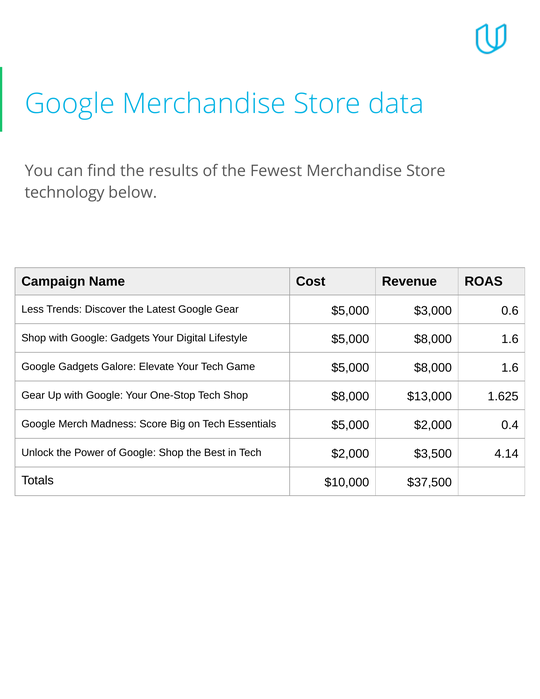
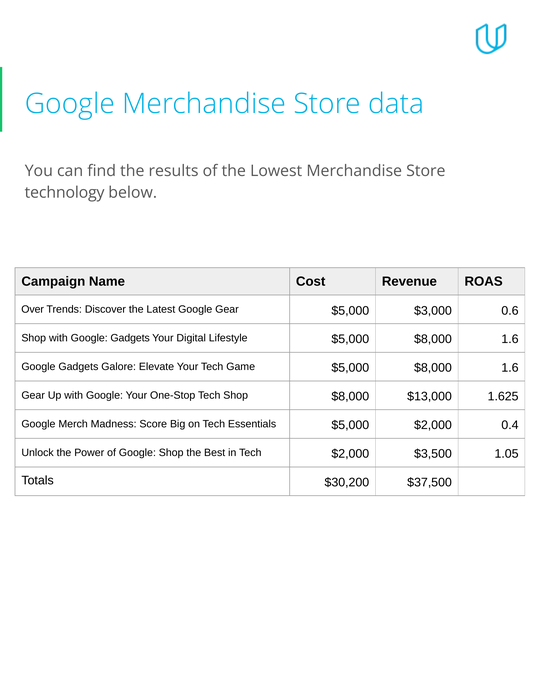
Fewest: Fewest -> Lowest
Less: Less -> Over
4.14: 4.14 -> 1.05
$10,000: $10,000 -> $30,200
